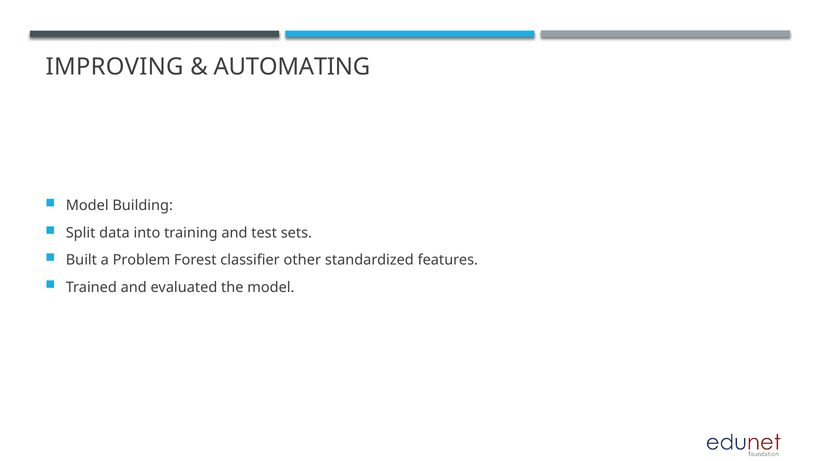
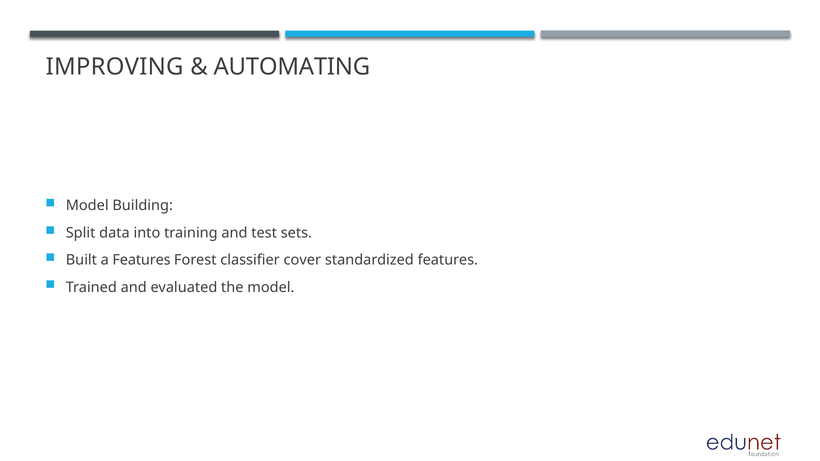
a Problem: Problem -> Features
other: other -> cover
